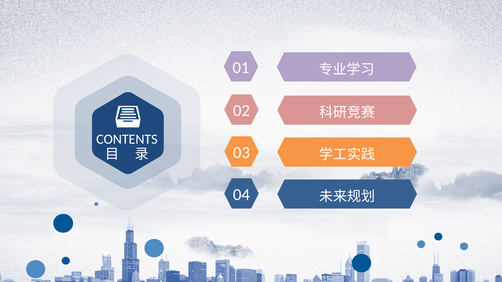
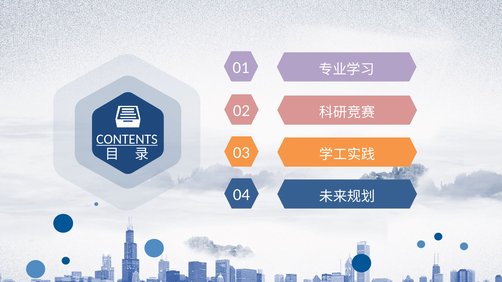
CONTENTS underline: none -> present
